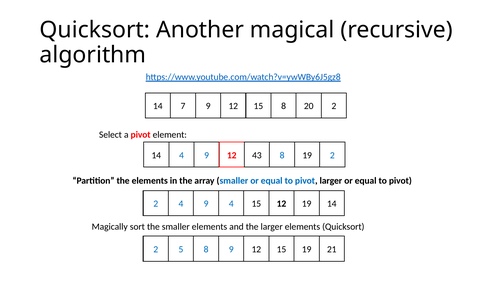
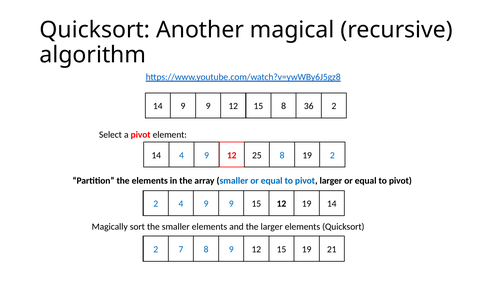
14 7: 7 -> 9
20: 20 -> 36
43: 43 -> 25
4 9 4: 4 -> 9
5: 5 -> 7
